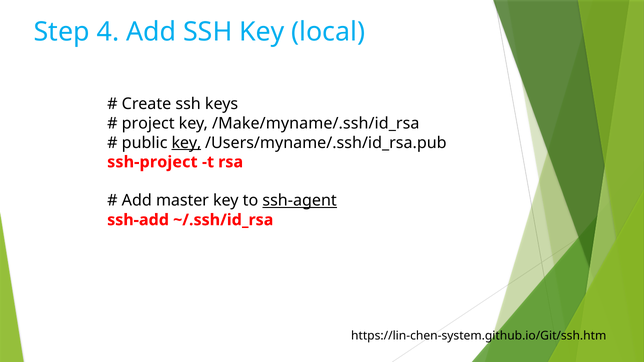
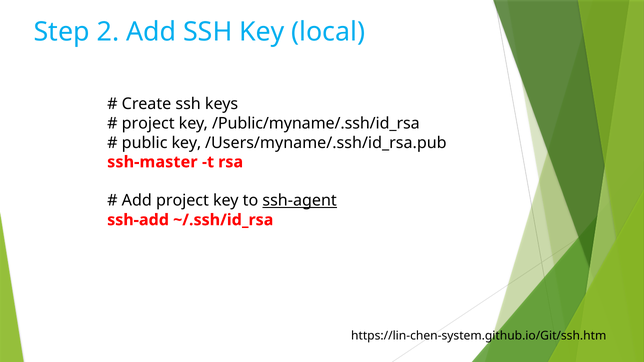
4: 4 -> 2
/Make/myname/.ssh/id_rsa: /Make/myname/.ssh/id_rsa -> /Public/myname/.ssh/id_rsa
key at (186, 143) underline: present -> none
ssh-project: ssh-project -> ssh-master
Add master: master -> project
